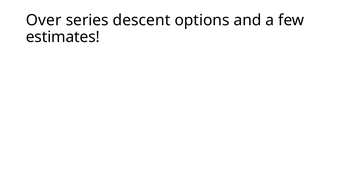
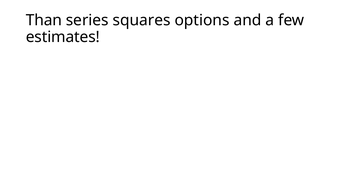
Over: Over -> Than
descent: descent -> squares
